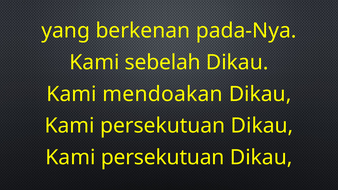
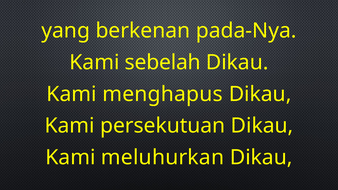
mendoakan: mendoakan -> menghapus
persekutuan at (163, 158): persekutuan -> meluhurkan
